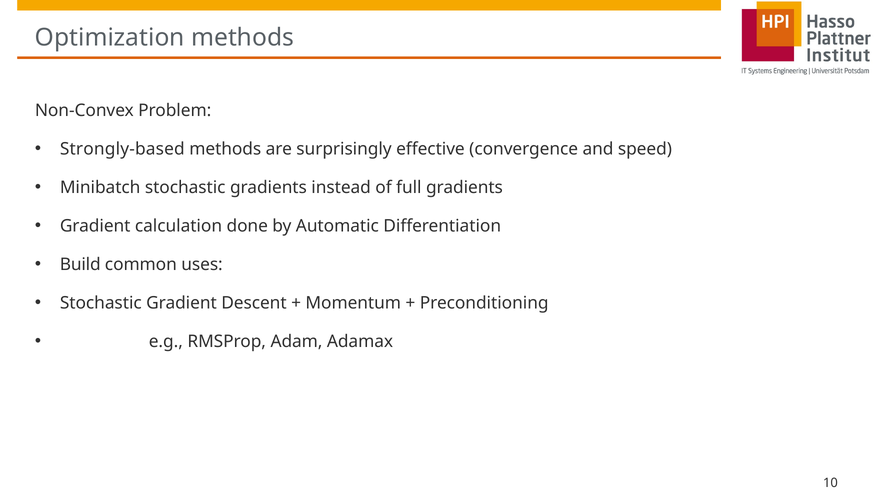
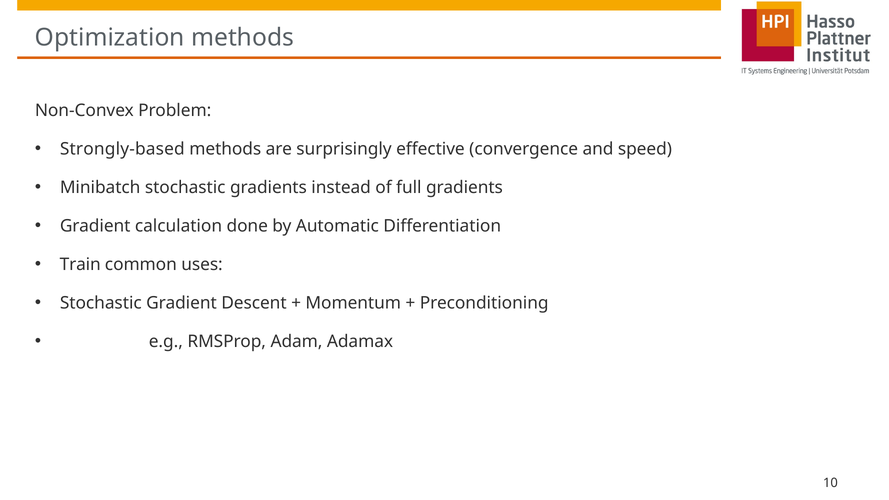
Build: Build -> Train
